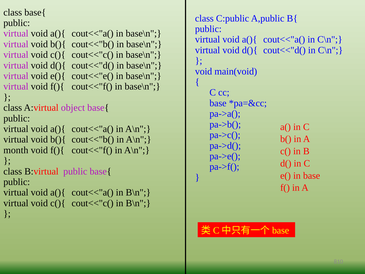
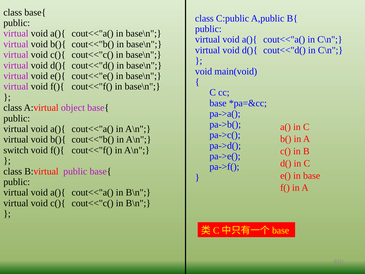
month: month -> switch
